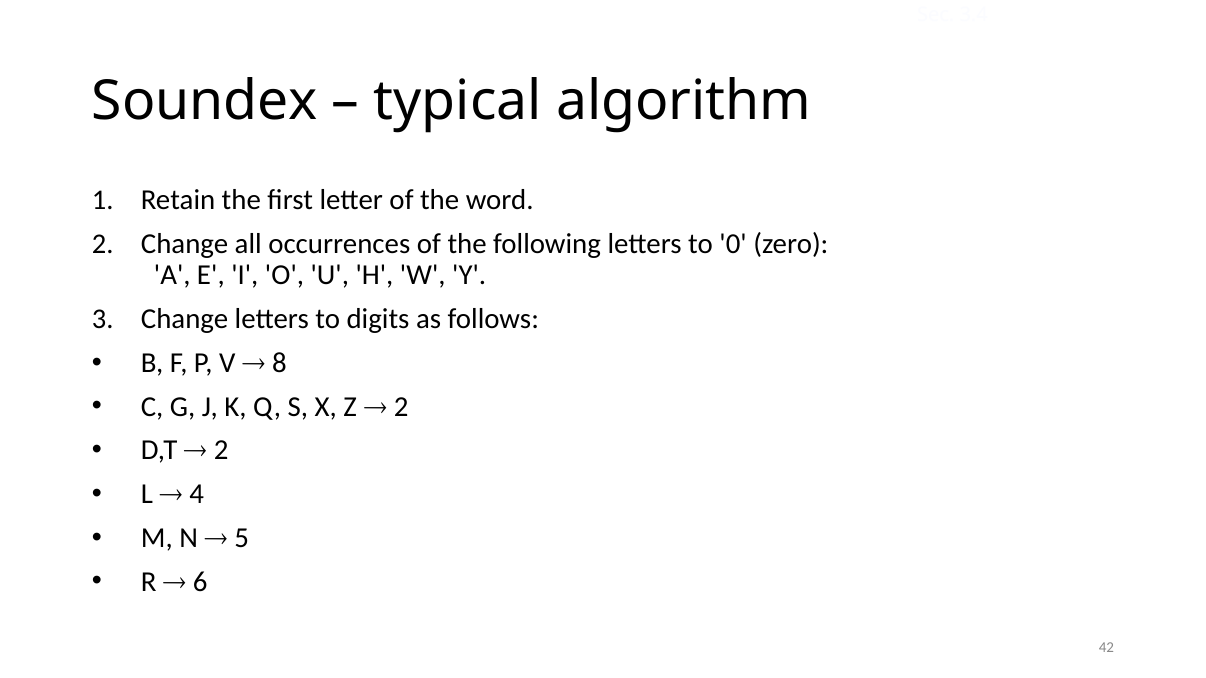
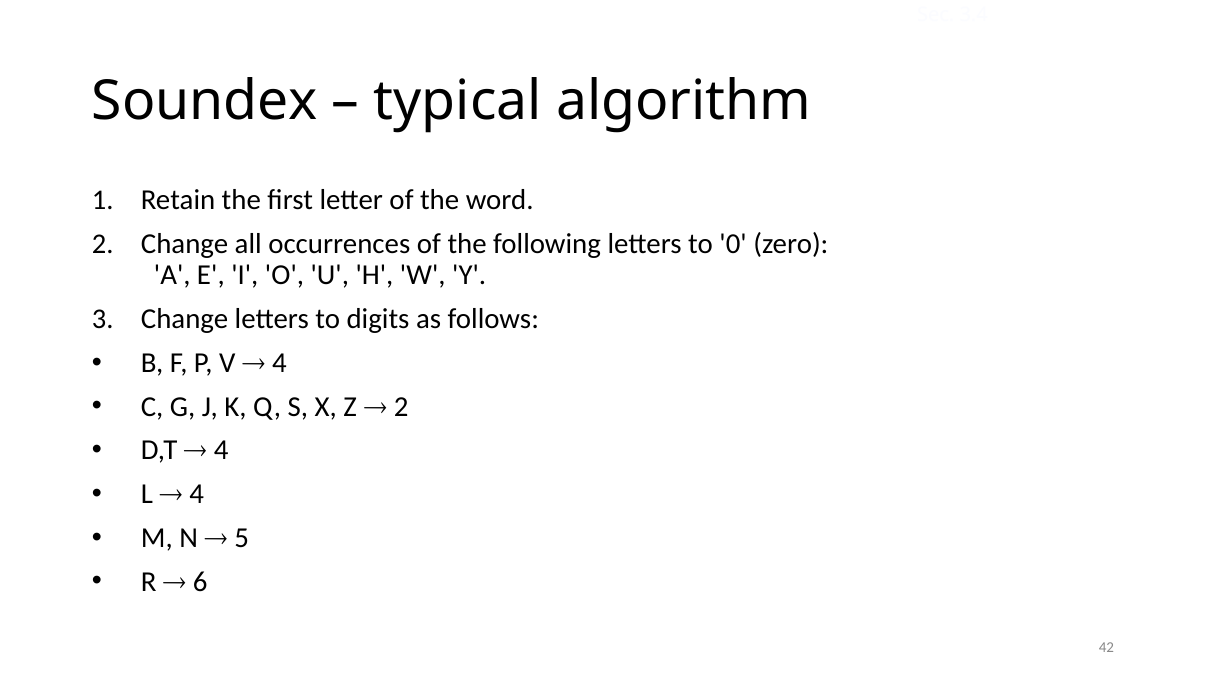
8 at (279, 363): 8 -> 4
2 at (221, 451): 2 -> 4
